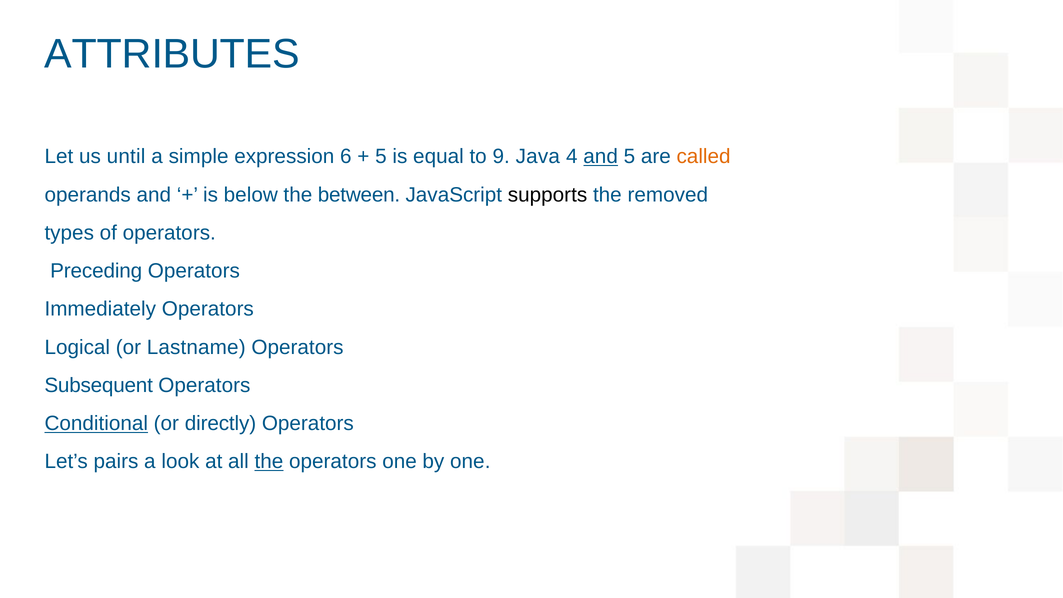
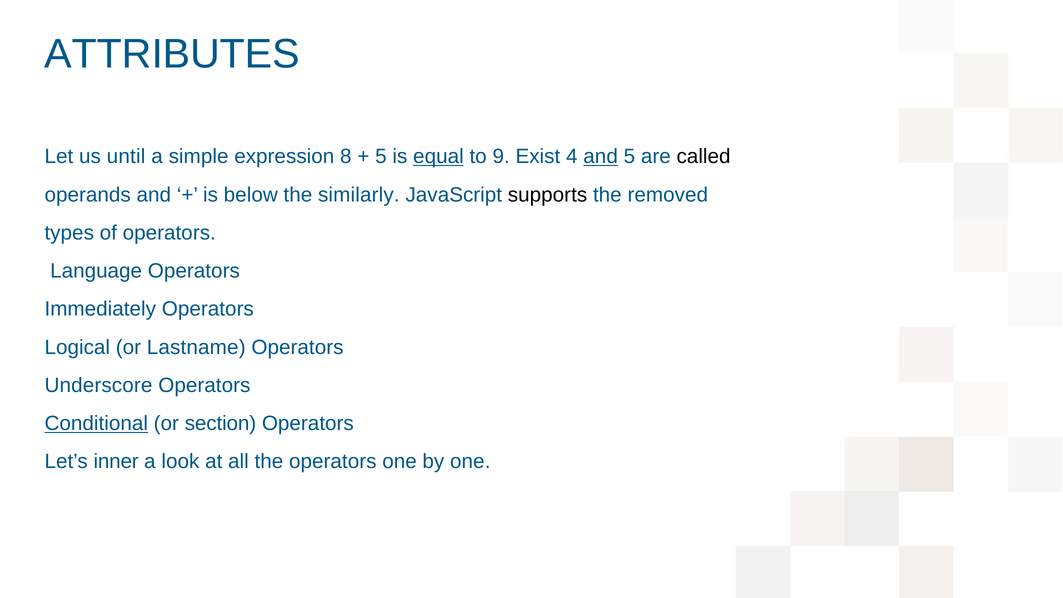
6: 6 -> 8
equal underline: none -> present
Java: Java -> Exist
called colour: orange -> black
between: between -> similarly
Preceding: Preceding -> Language
Subsequent: Subsequent -> Underscore
directly: directly -> section
pairs: pairs -> inner
the at (269, 462) underline: present -> none
